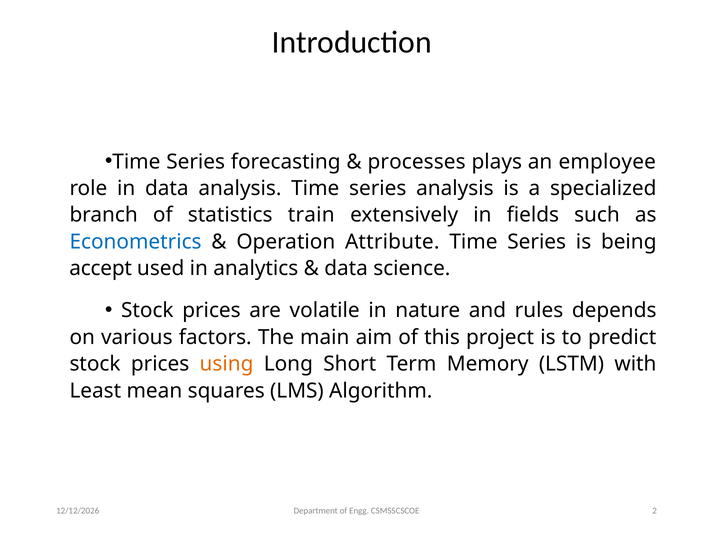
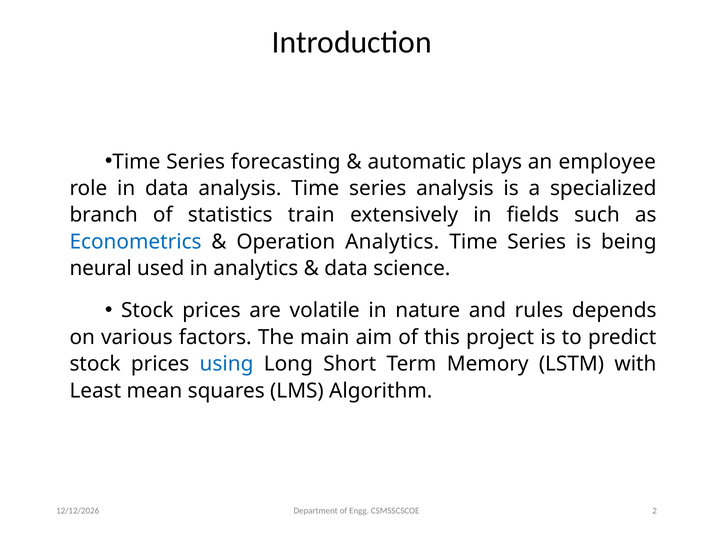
processes: processes -> automatic
Operation Attribute: Attribute -> Analytics
accept: accept -> neural
using colour: orange -> blue
